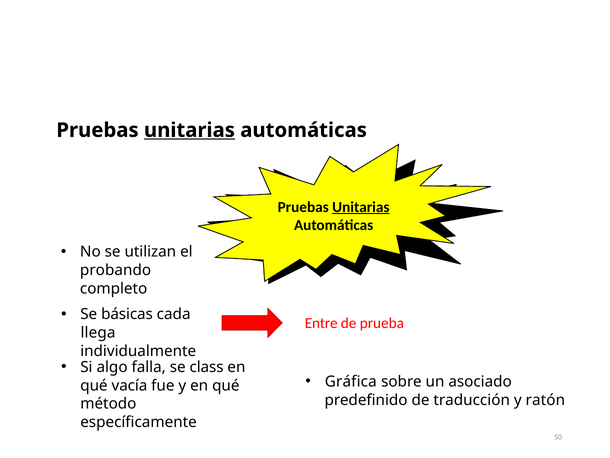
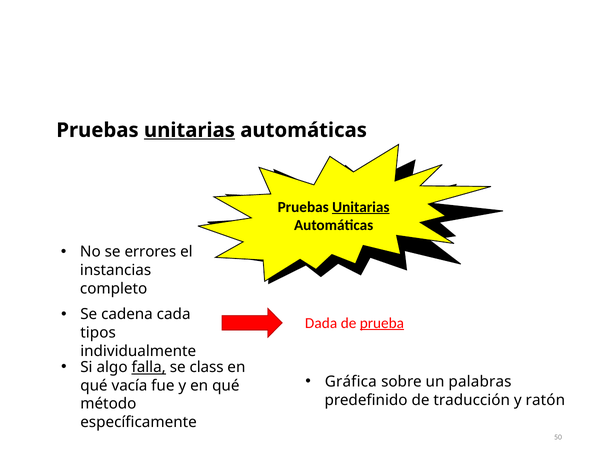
utilizan: utilizan -> errores
probando: probando -> instancias
básicas: básicas -> cadena
Entre: Entre -> Dada
prueba underline: none -> present
llega: llega -> tipos
falla underline: none -> present
asociado: asociado -> palabras
